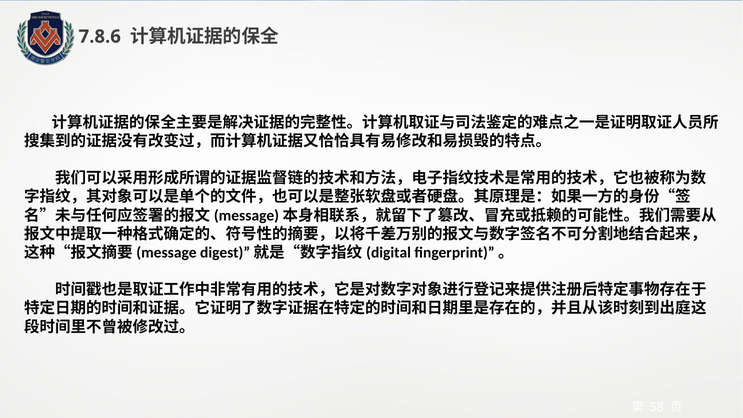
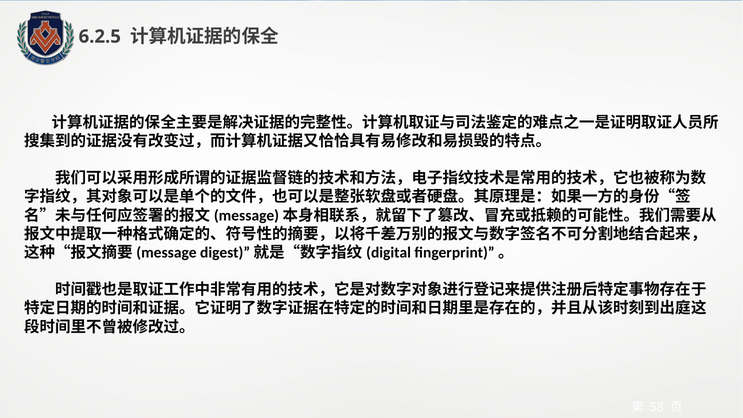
7.8.6: 7.8.6 -> 6.2.5
